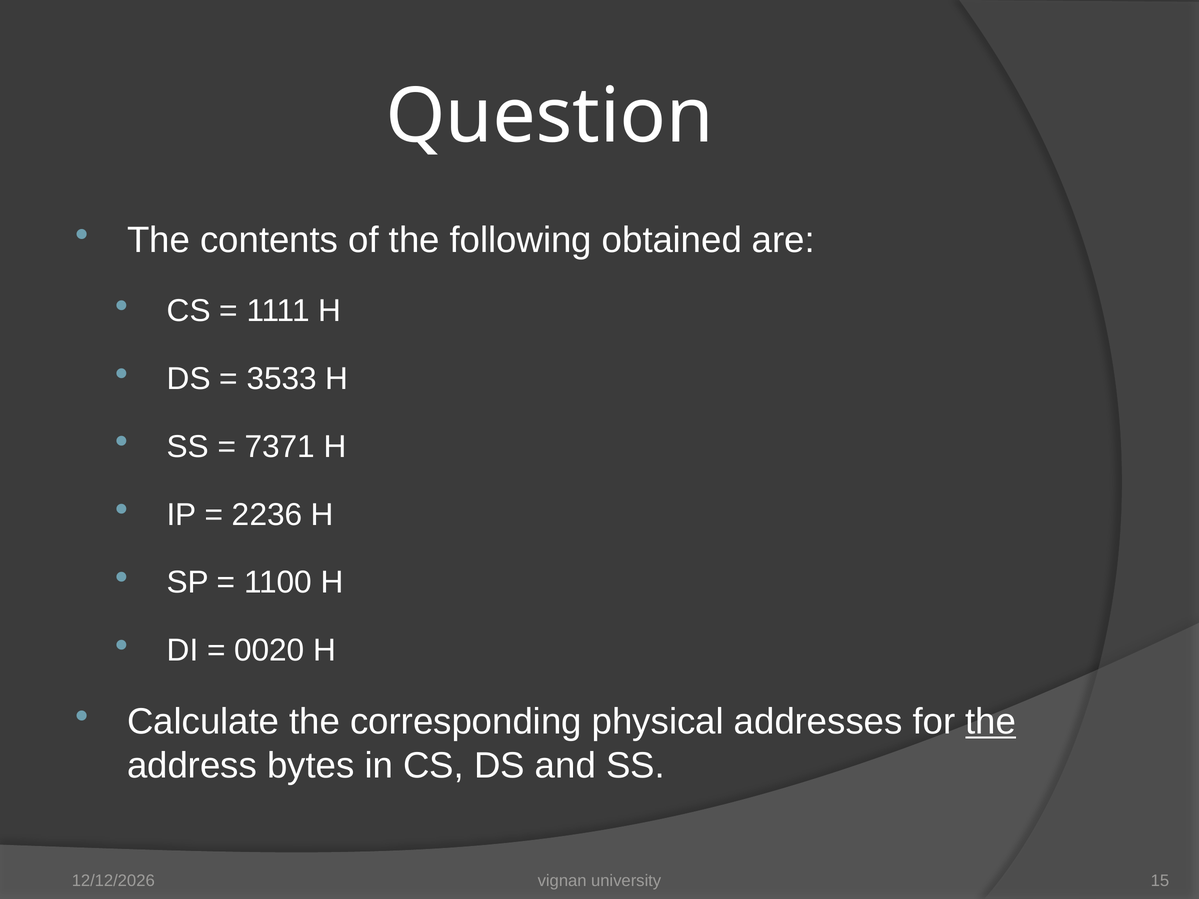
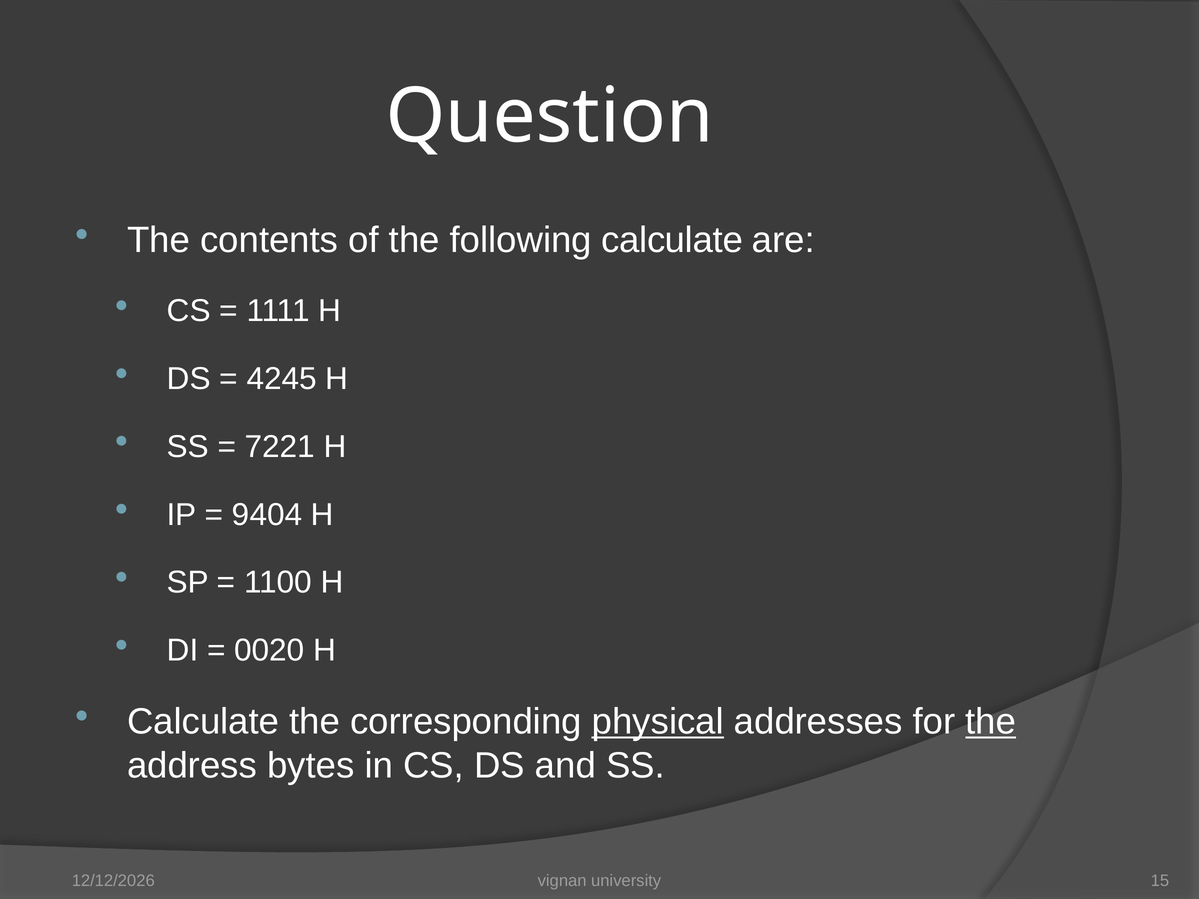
following obtained: obtained -> calculate
3533: 3533 -> 4245
7371: 7371 -> 7221
2236: 2236 -> 9404
physical underline: none -> present
